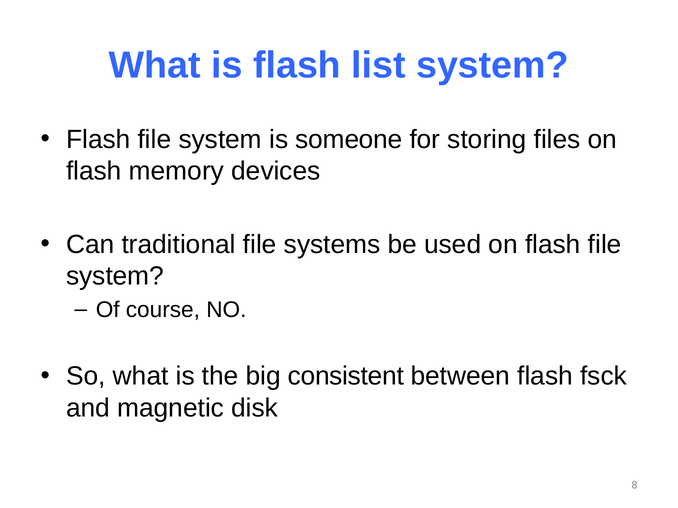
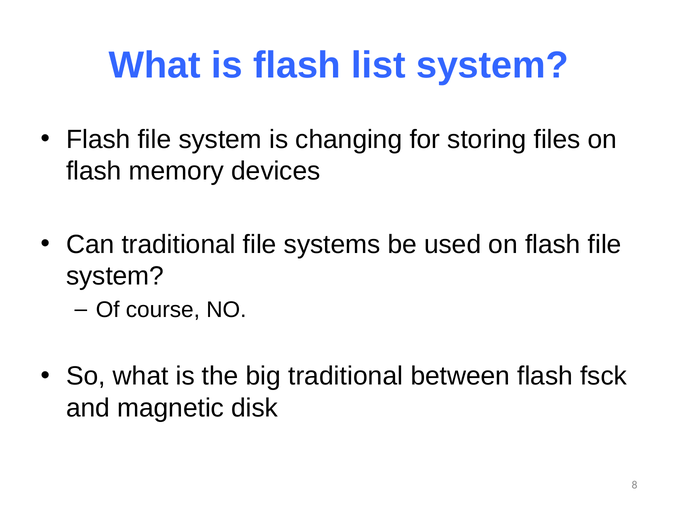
someone: someone -> changing
big consistent: consistent -> traditional
